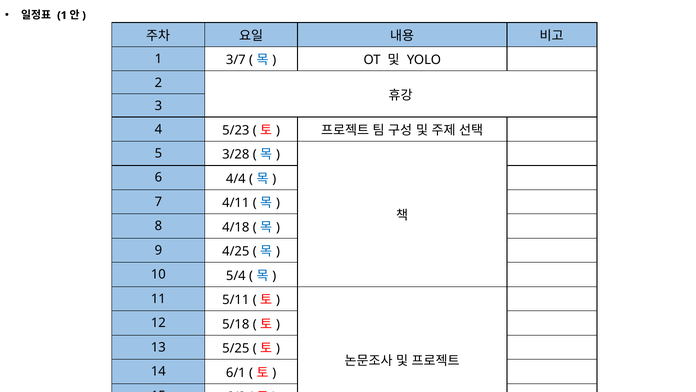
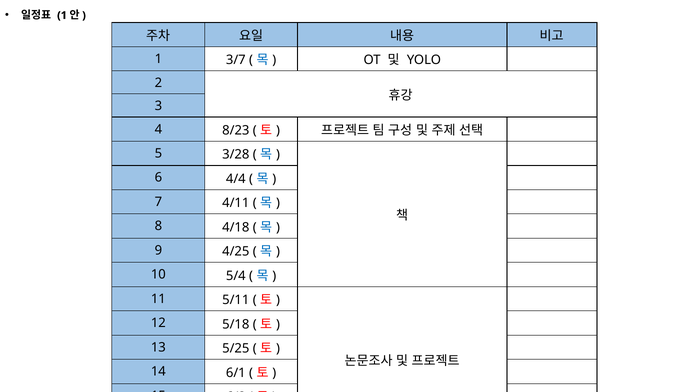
5/23: 5/23 -> 8/23
